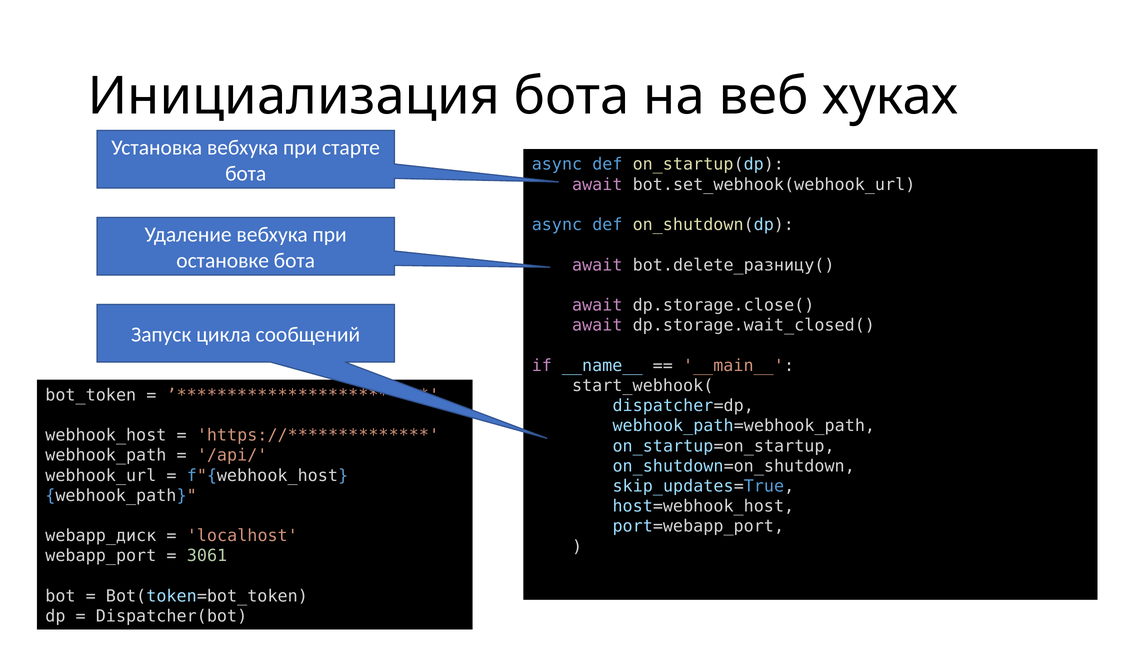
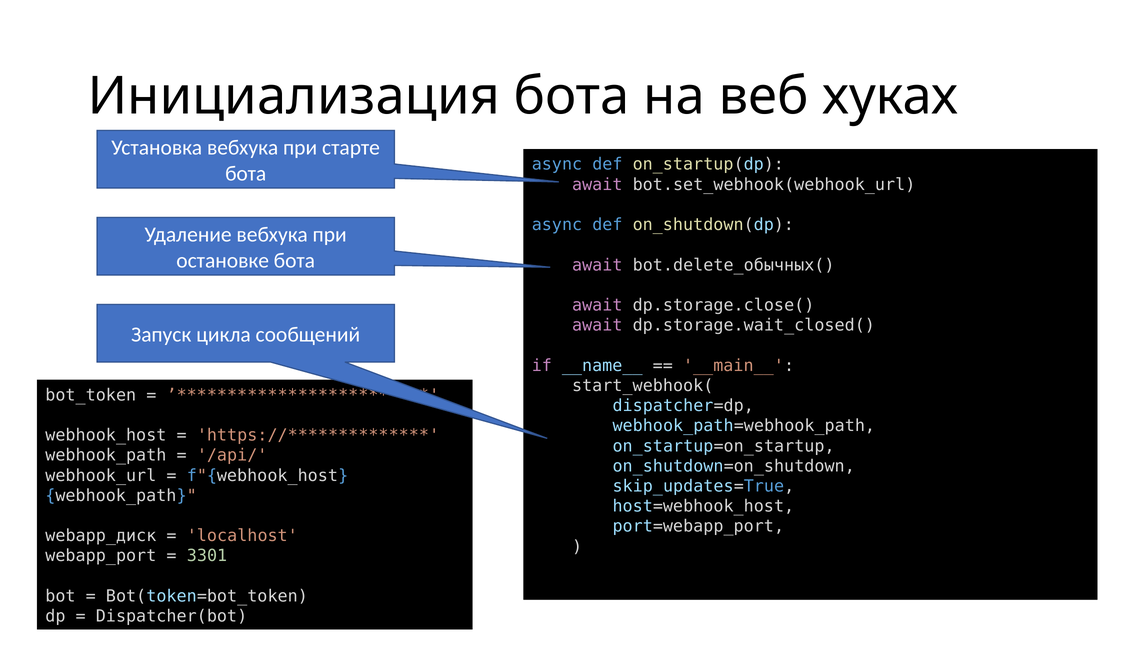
bot.delete_разницу(: bot.delete_разницу( -> bot.delete_обычных(
3061: 3061 -> 3301
